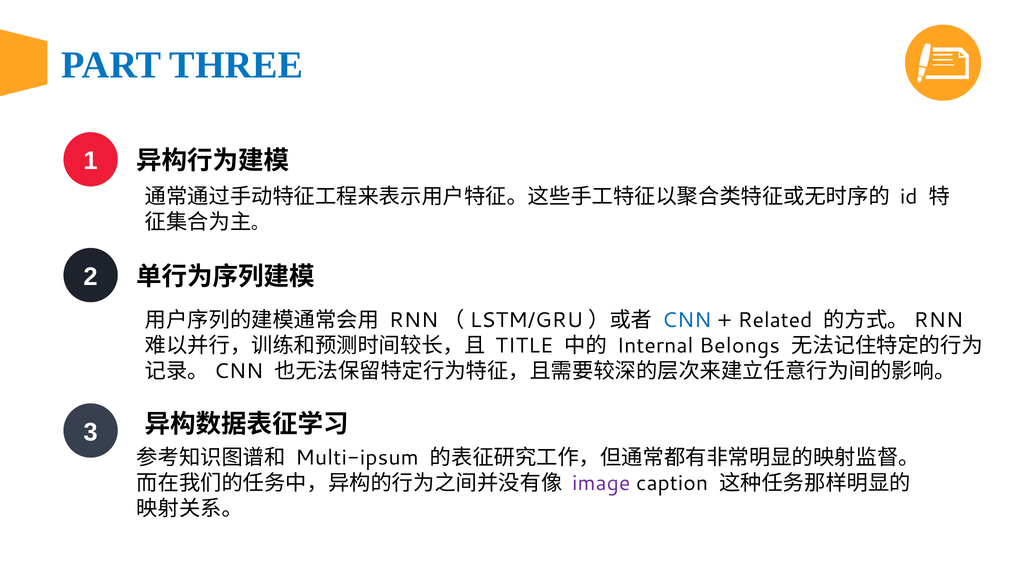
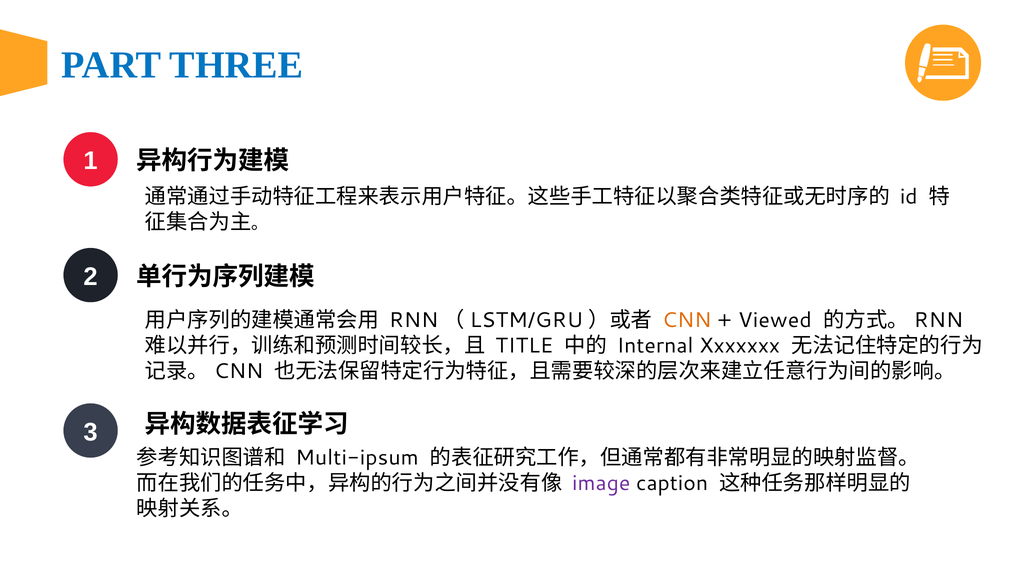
CNN colour: blue -> orange
Related: Related -> Viewed
Belongs: Belongs -> Xxxxxxx
